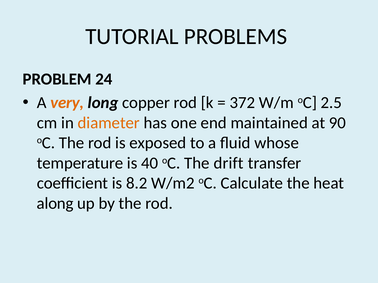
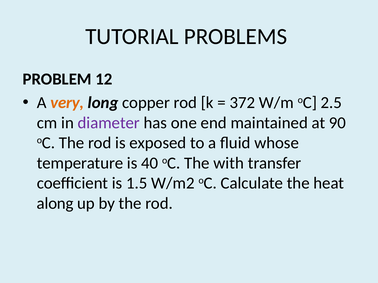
24: 24 -> 12
diameter colour: orange -> purple
drift: drift -> with
8.2: 8.2 -> 1.5
